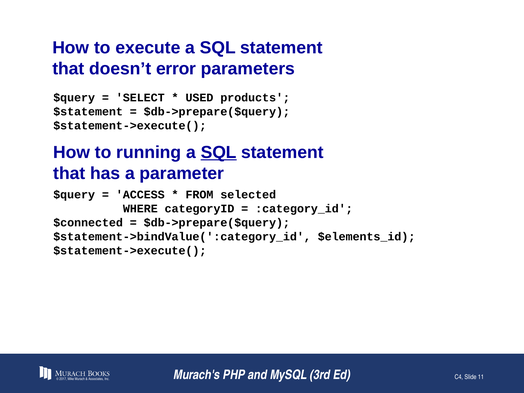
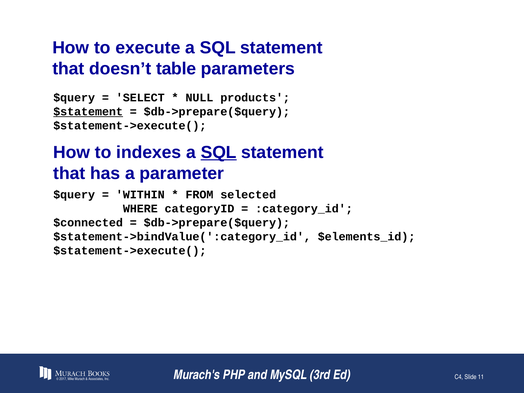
error: error -> table
USED: USED -> NULL
$statement underline: none -> present
running: running -> indexes
ACCESS: ACCESS -> WITHIN
